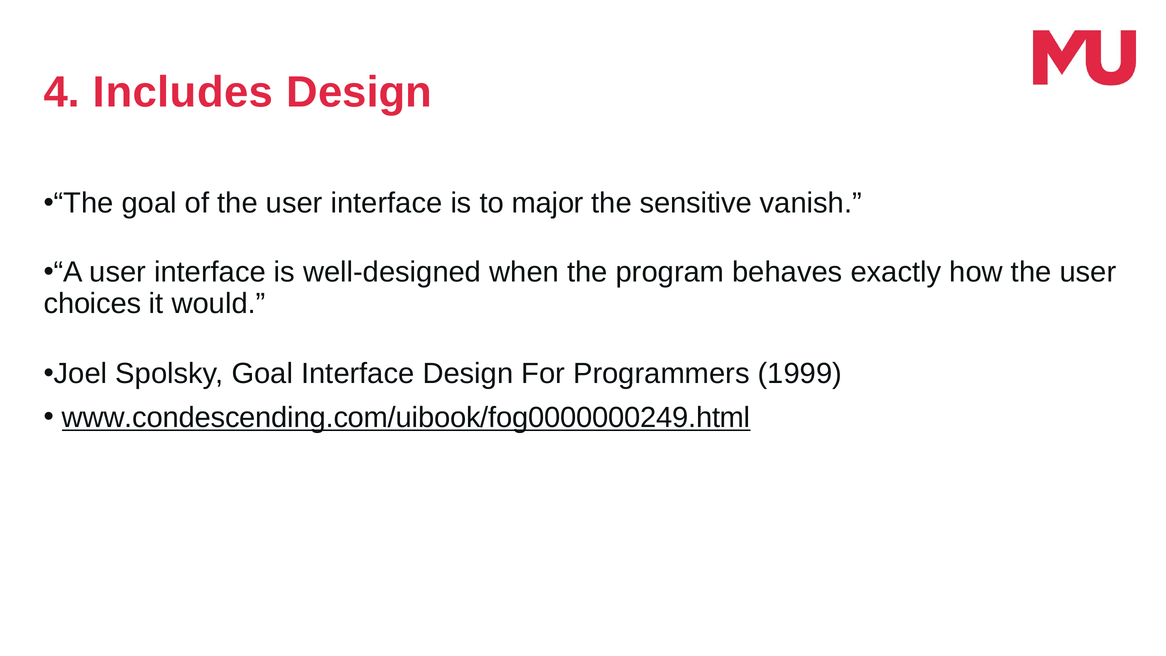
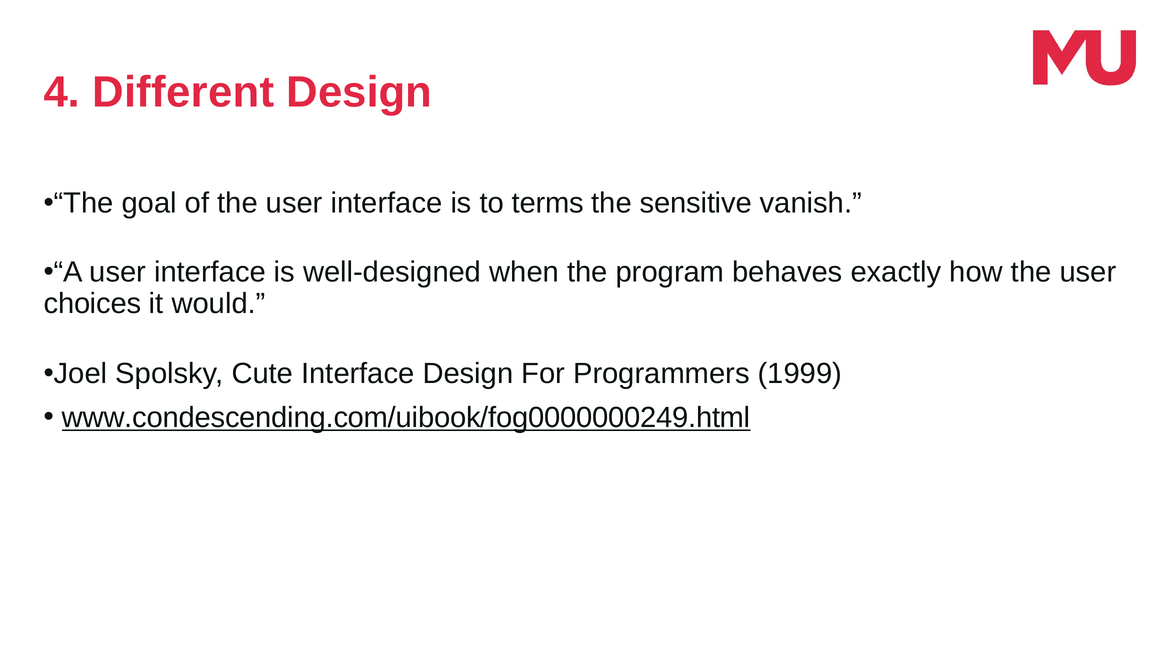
Includes: Includes -> Different
major: major -> terms
Spolsky Goal: Goal -> Cute
